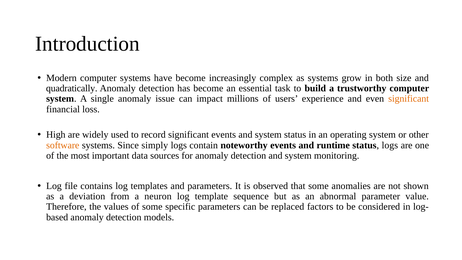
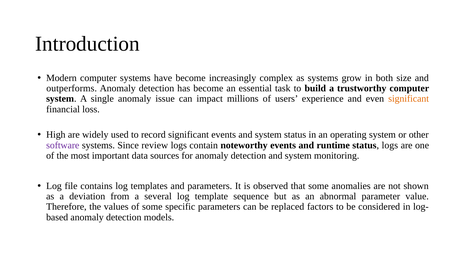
quadratically: quadratically -> outperforms
software colour: orange -> purple
simply: simply -> review
neuron: neuron -> several
